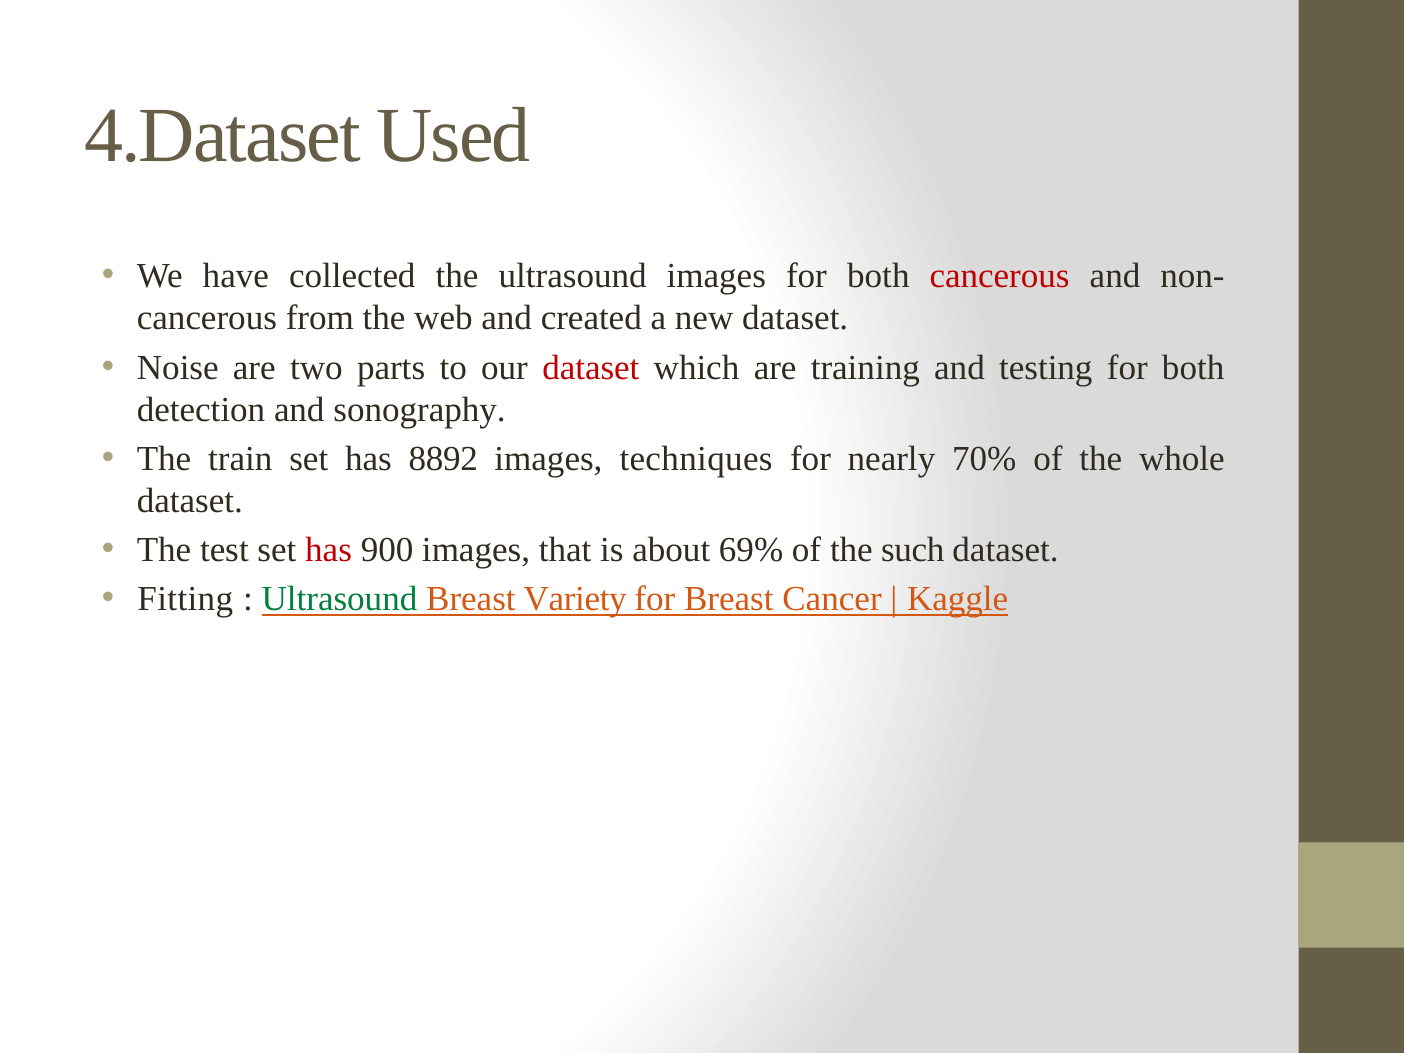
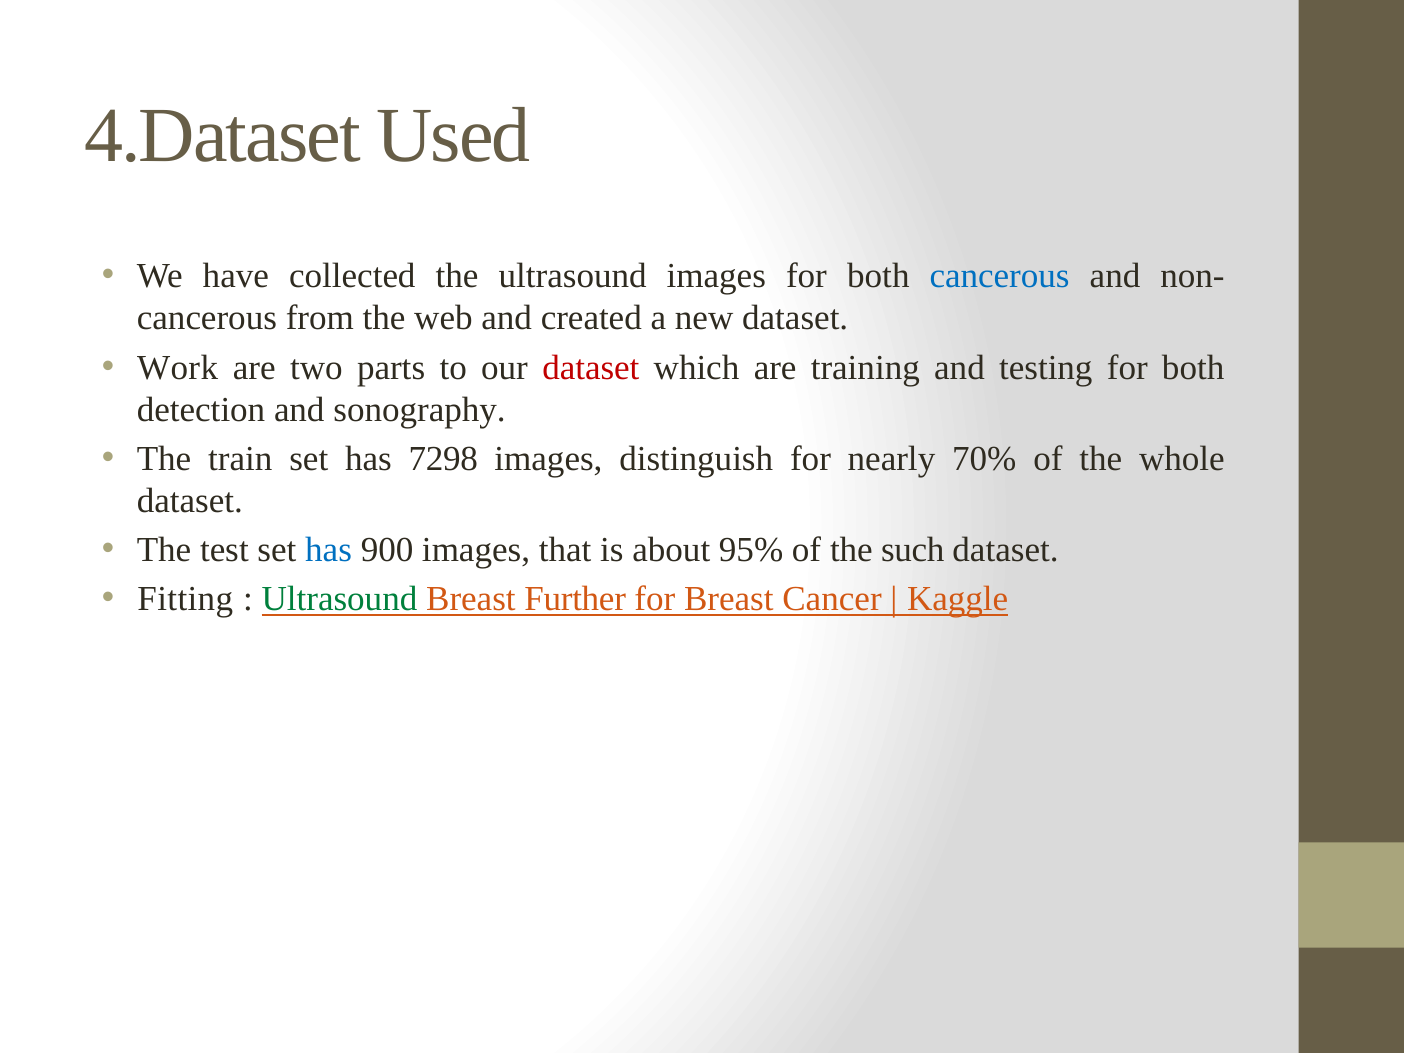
cancerous at (1000, 276) colour: red -> blue
Noise: Noise -> Work
8892: 8892 -> 7298
techniques: techniques -> distinguish
has at (329, 550) colour: red -> blue
69%: 69% -> 95%
Variety: Variety -> Further
